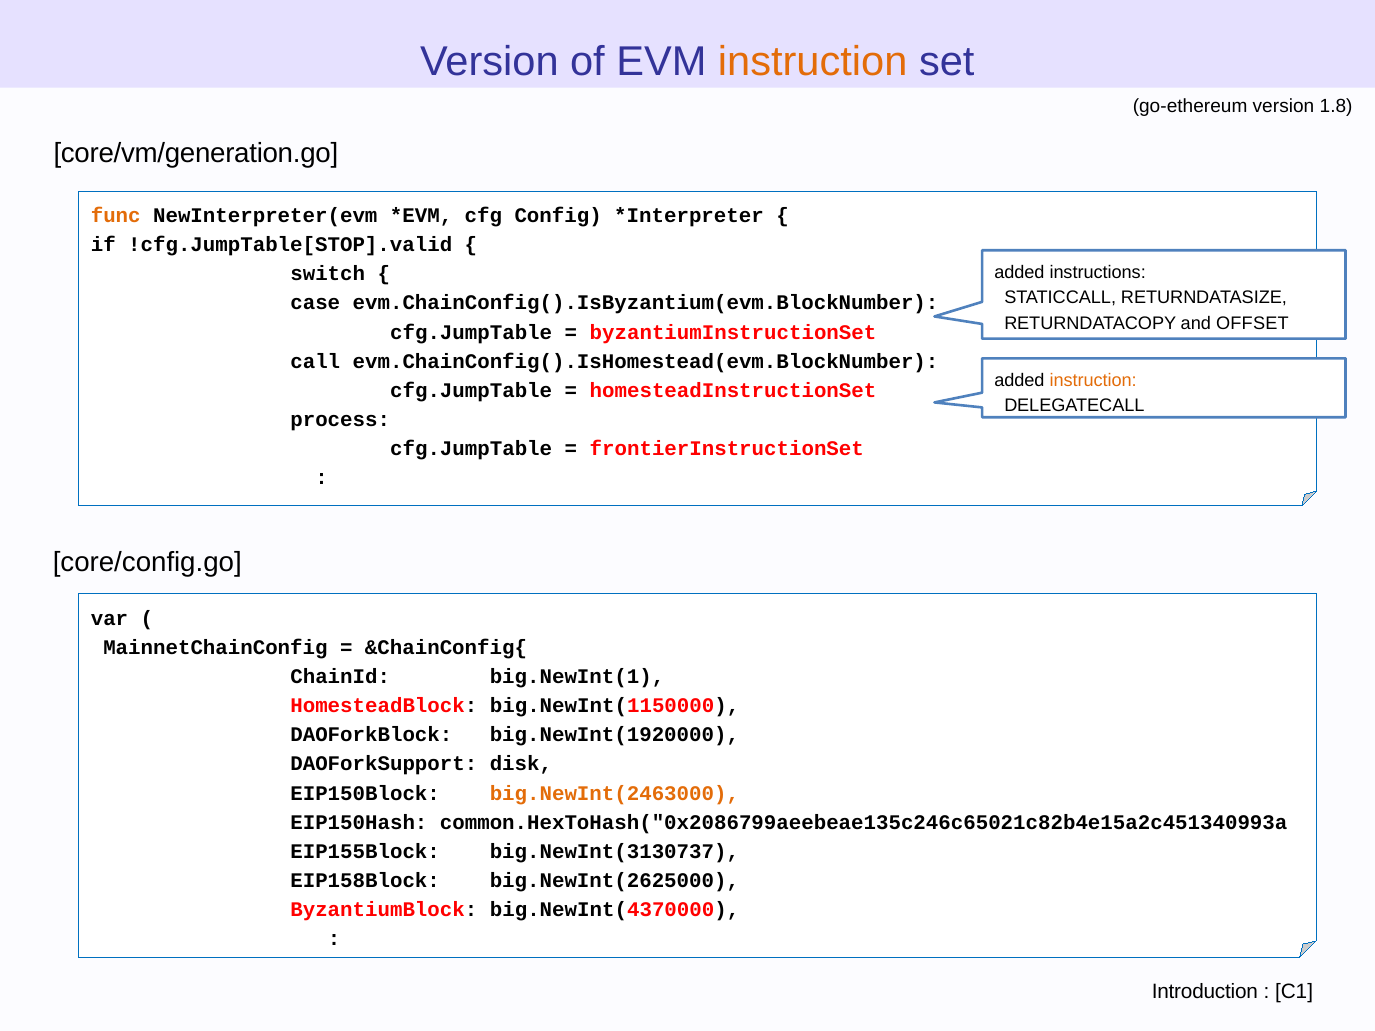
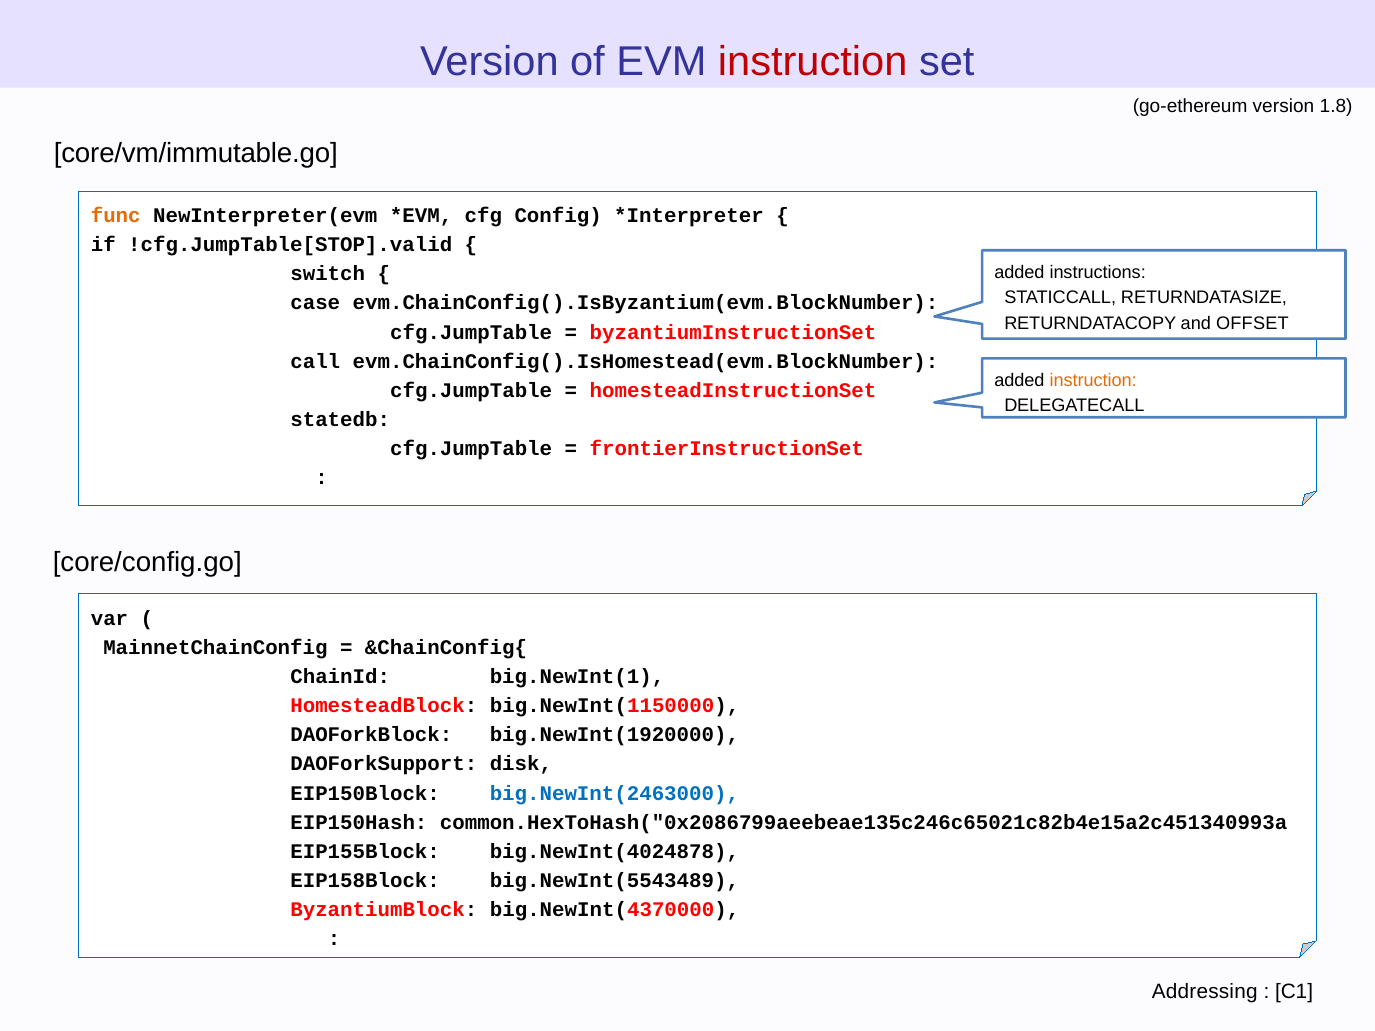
instruction at (813, 61) colour: orange -> red
core/vm/generation.go: core/vm/generation.go -> core/vm/immutable.go
process: process -> statedb
big.NewInt(2463000 colour: orange -> blue
big.NewInt(3130737: big.NewInt(3130737 -> big.NewInt(4024878
big.NewInt(2625000: big.NewInt(2625000 -> big.NewInt(5543489
Introduction: Introduction -> Addressing
